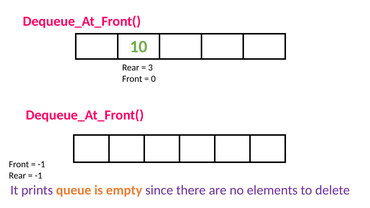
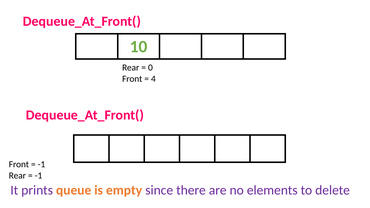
3: 3 -> 0
0: 0 -> 4
